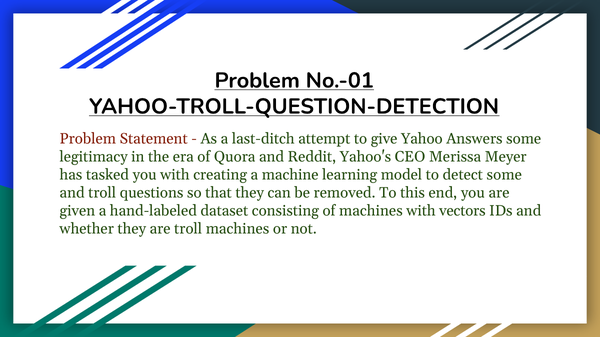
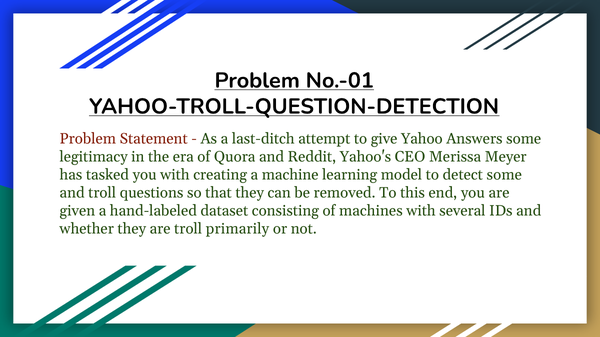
vectors: vectors -> several
troll machines: machines -> primarily
